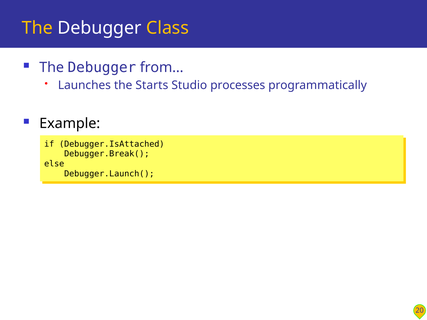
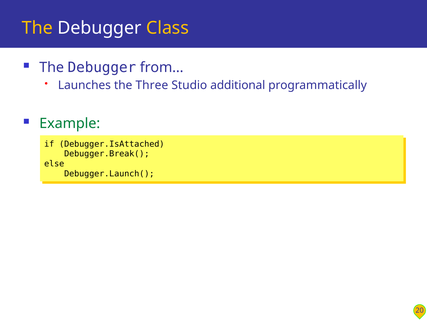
Starts: Starts -> Three
processes: processes -> additional
Example colour: black -> green
